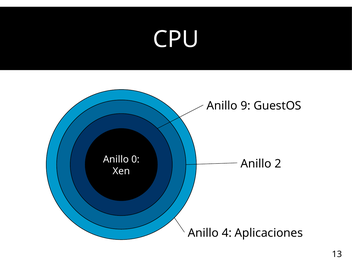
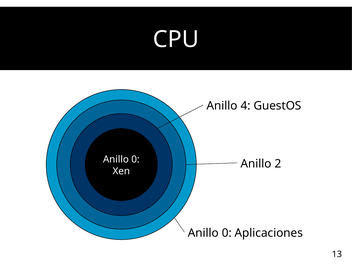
9: 9 -> 4
4 at (227, 233): 4 -> 0
